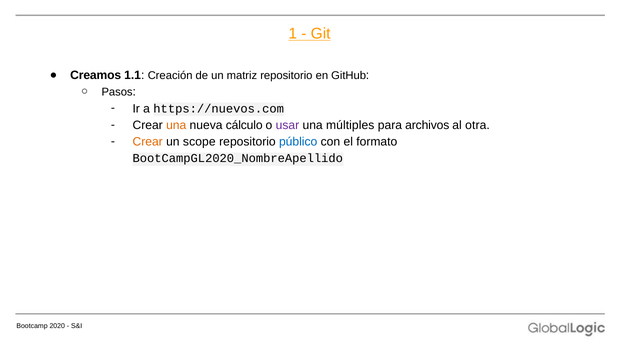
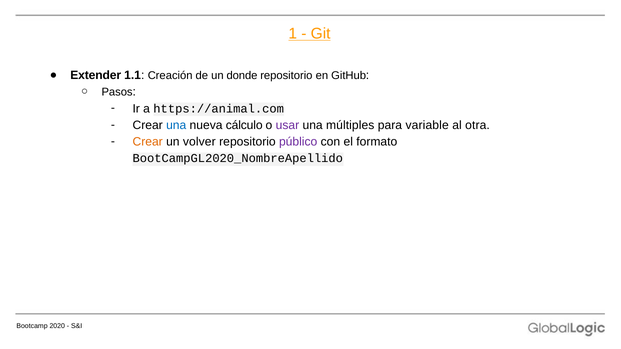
Creamos: Creamos -> Extender
matriz: matriz -> donde
https://nuevos.com: https://nuevos.com -> https://animal.com
una at (176, 125) colour: orange -> blue
archivos: archivos -> variable
scope: scope -> volver
público colour: blue -> purple
